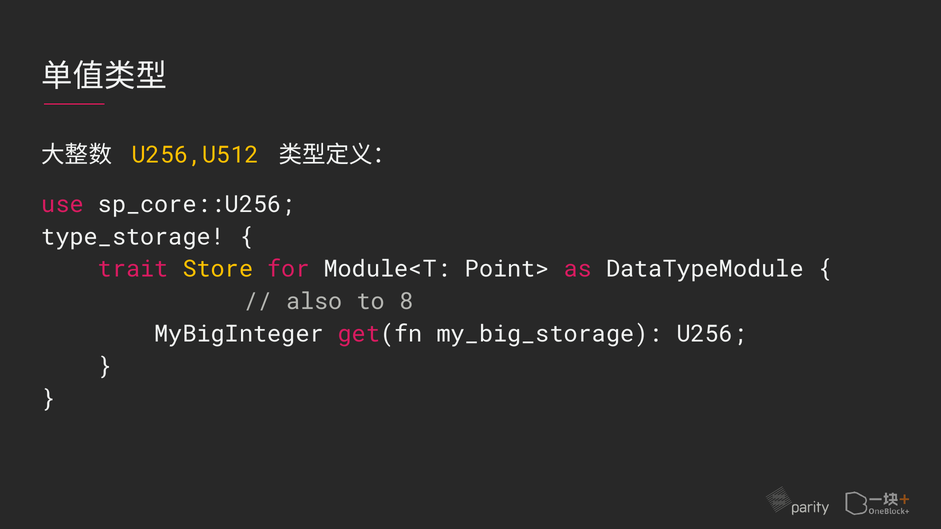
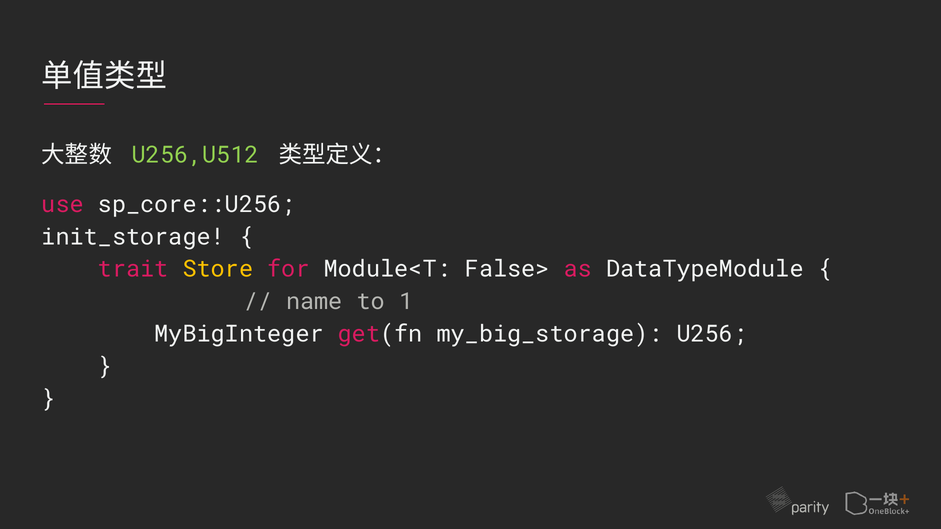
U256,U512 colour: yellow -> light green
type_storage: type_storage -> init_storage
Point>: Point> -> False>
also: also -> name
8: 8 -> 1
